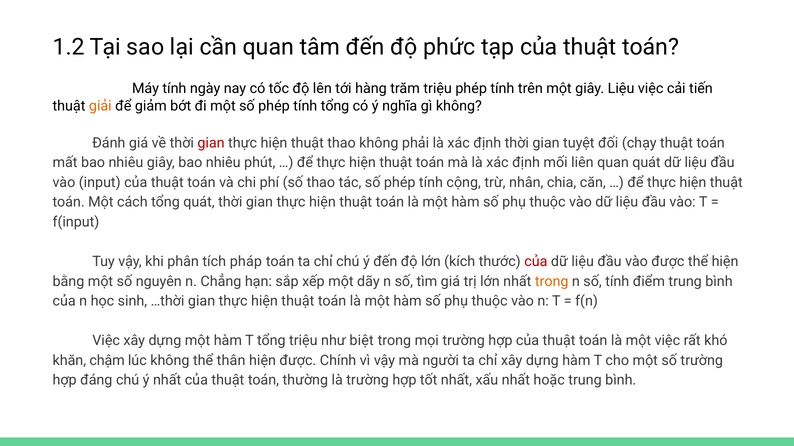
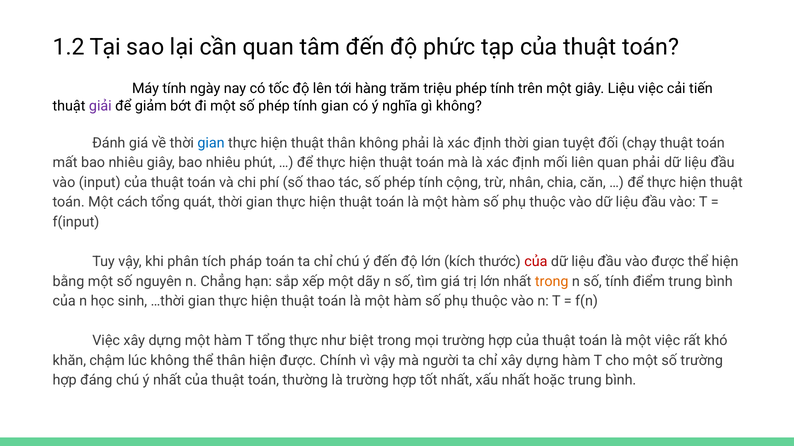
giải colour: orange -> purple
tính tổng: tổng -> gian
gian at (211, 143) colour: red -> blue
thuật thao: thao -> thân
quan quát: quát -> phải
tổng triệu: triệu -> thực
